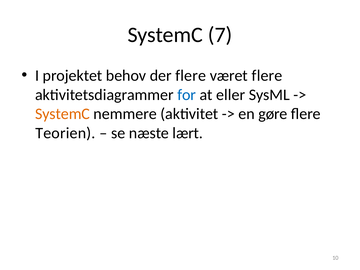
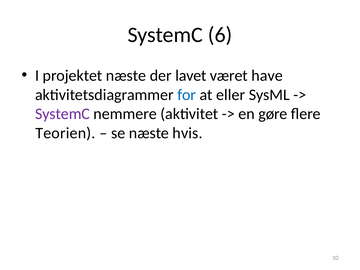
7: 7 -> 6
projektet behov: behov -> næste
der flere: flere -> lavet
været flere: flere -> have
SystemC at (63, 114) colour: orange -> purple
lært: lært -> hvis
